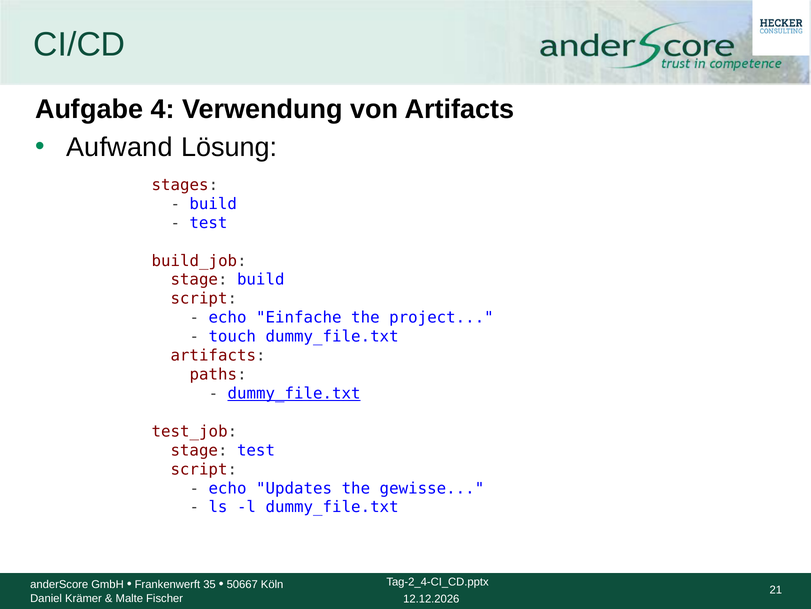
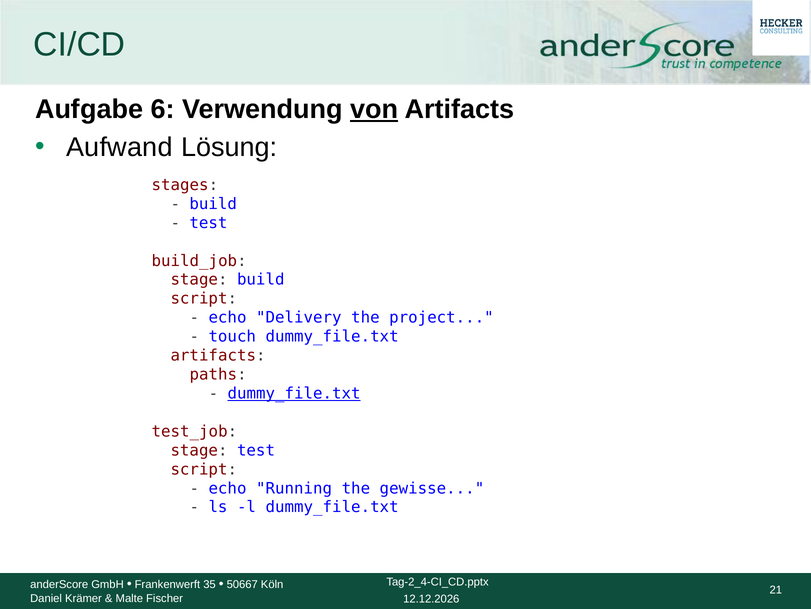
4: 4 -> 6
von underline: none -> present
Einfache: Einfache -> Delivery
Updates: Updates -> Running
